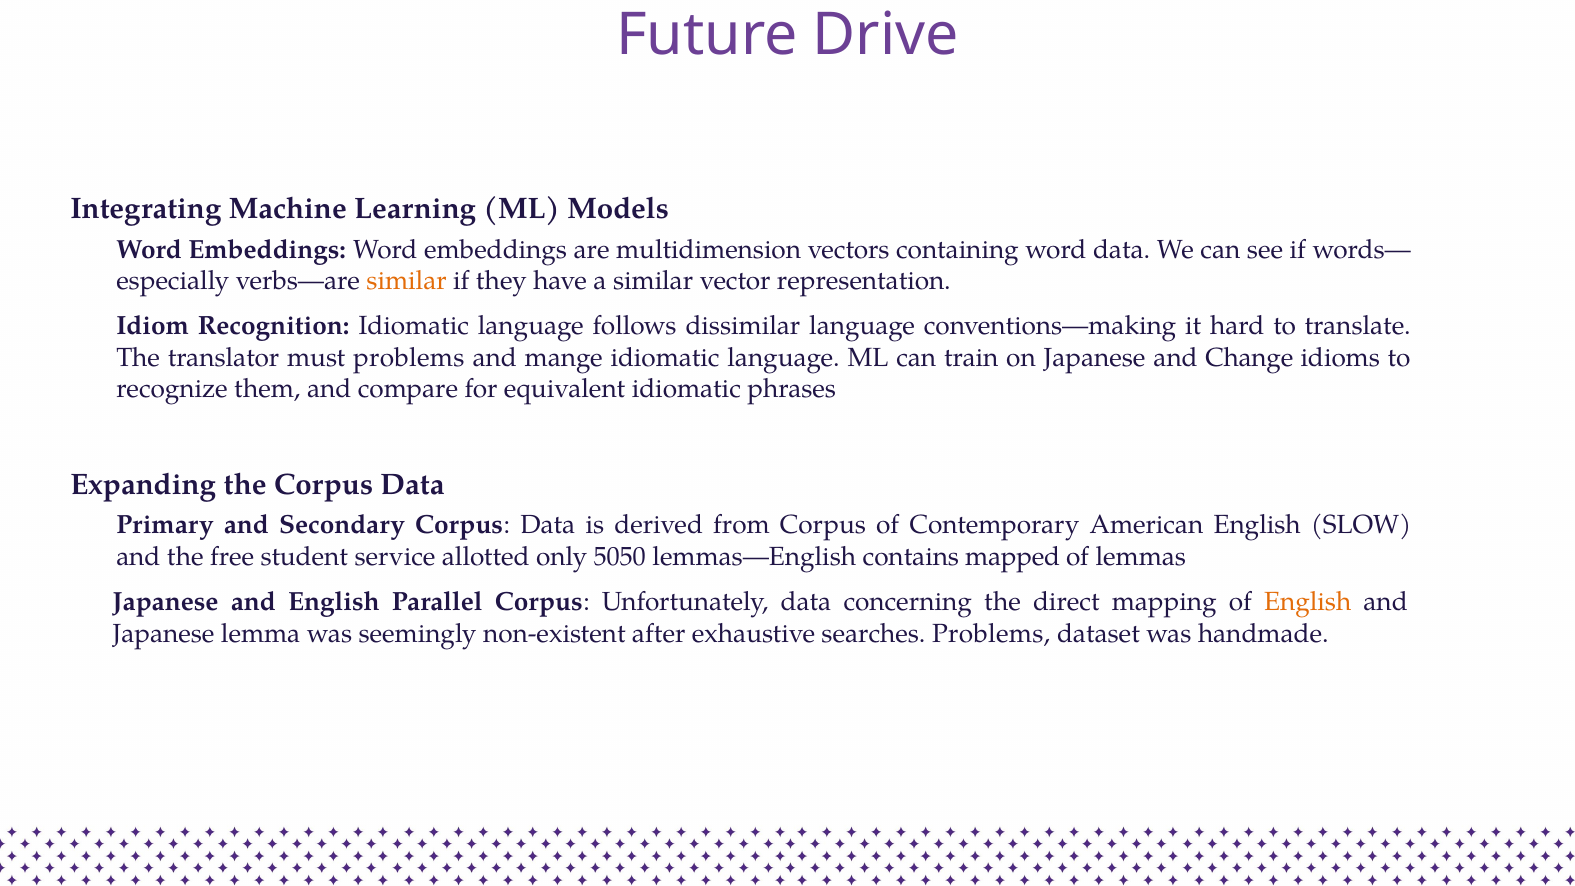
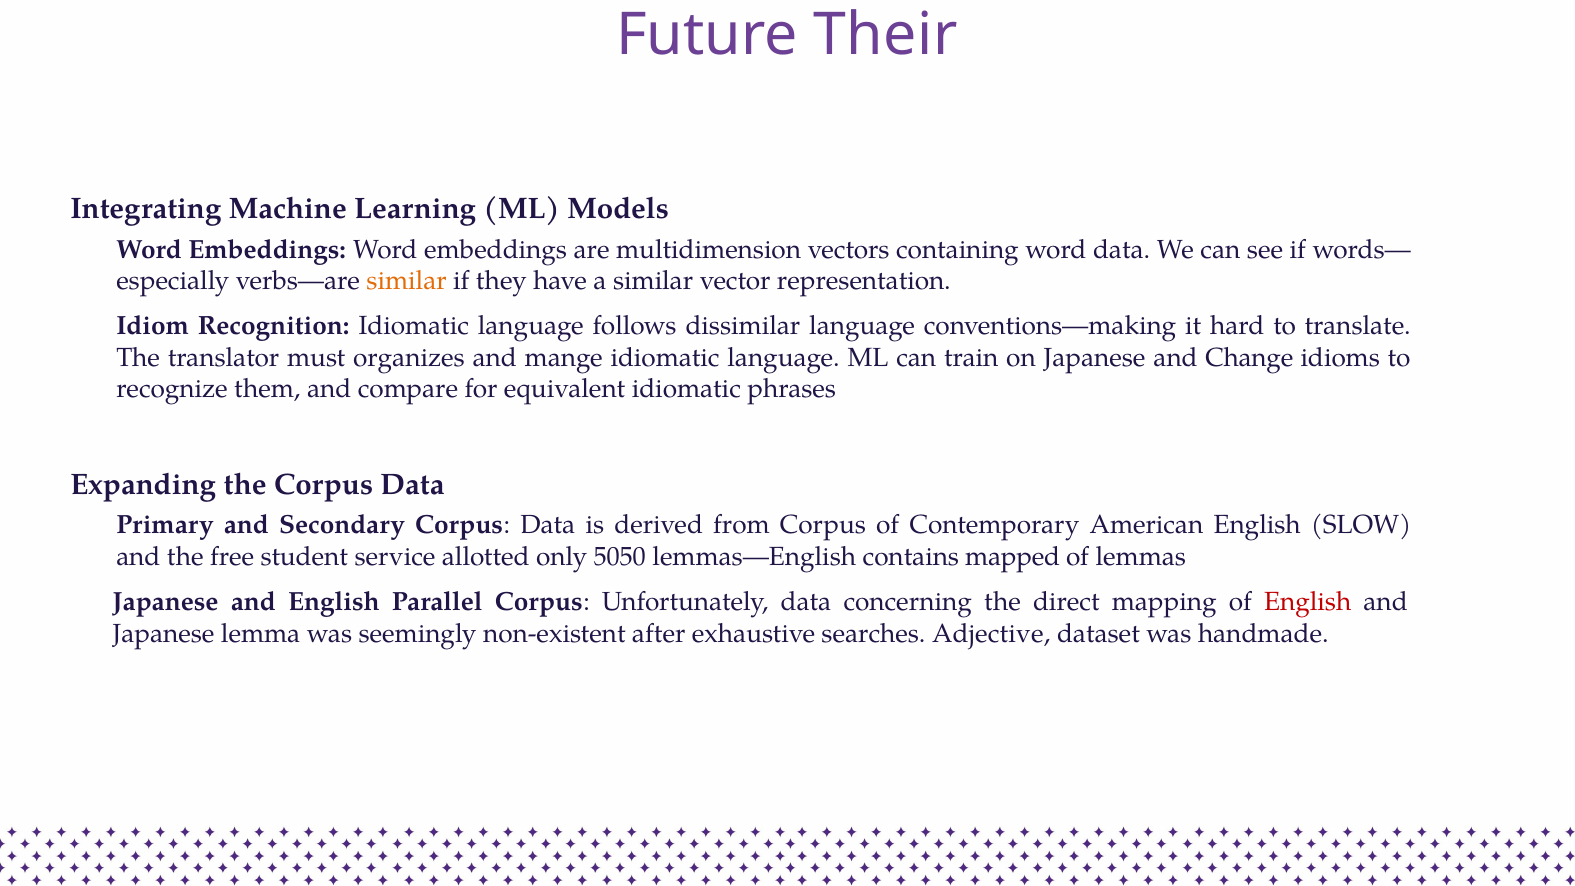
Drive: Drive -> Their
must problems: problems -> organizes
English at (1308, 602) colour: orange -> red
searches Problems: Problems -> Adjective
